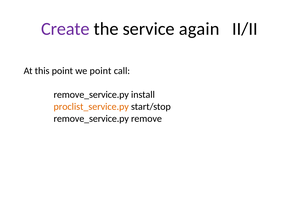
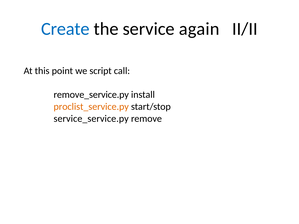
Create colour: purple -> blue
we point: point -> script
remove_service.py at (91, 119): remove_service.py -> service_service.py
